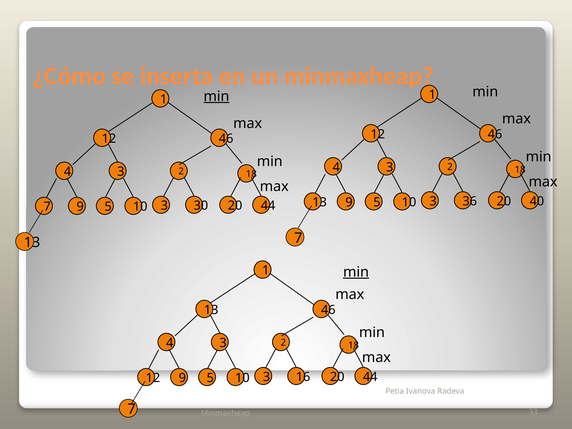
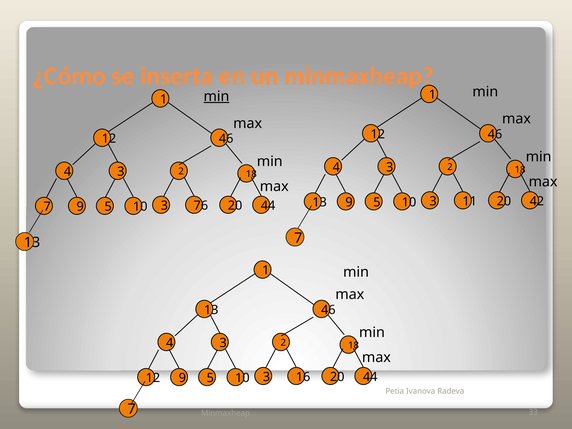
40: 40 -> 42
36: 36 -> 11
30: 30 -> 76
min at (356, 272) underline: present -> none
